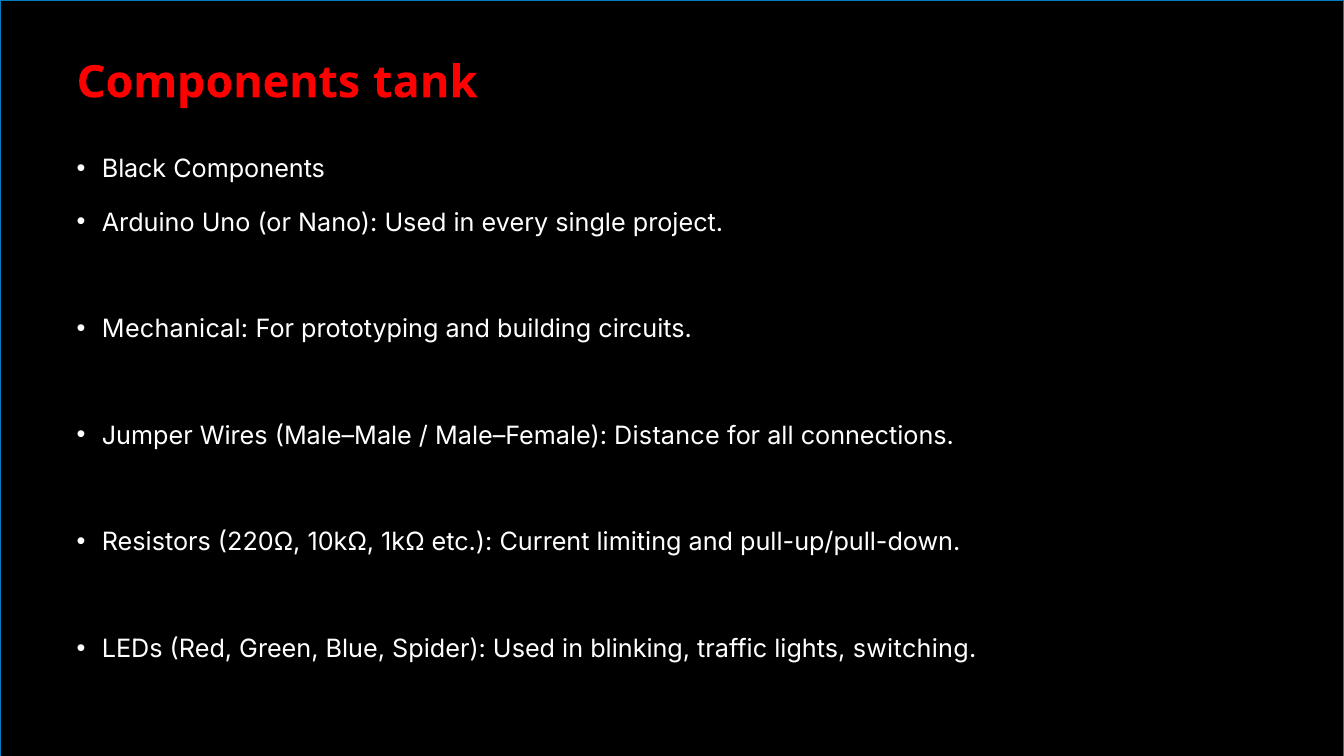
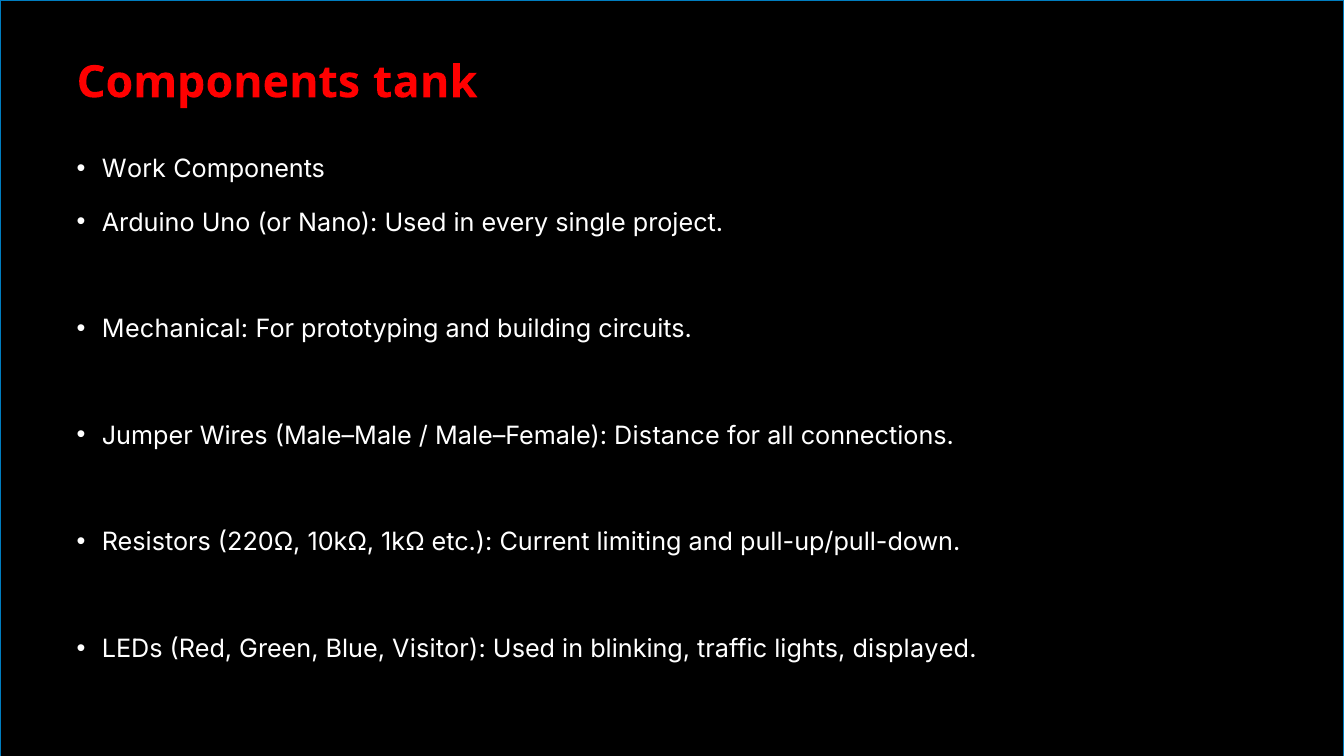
Black: Black -> Work
Spider: Spider -> Visitor
switching: switching -> displayed
